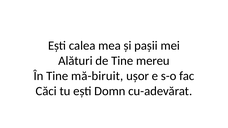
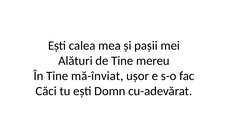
mă-biruit: mă-biruit -> mă-înviat
